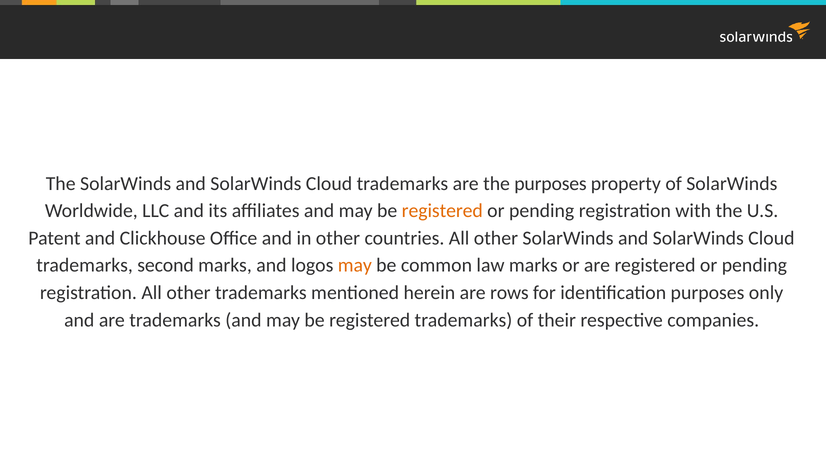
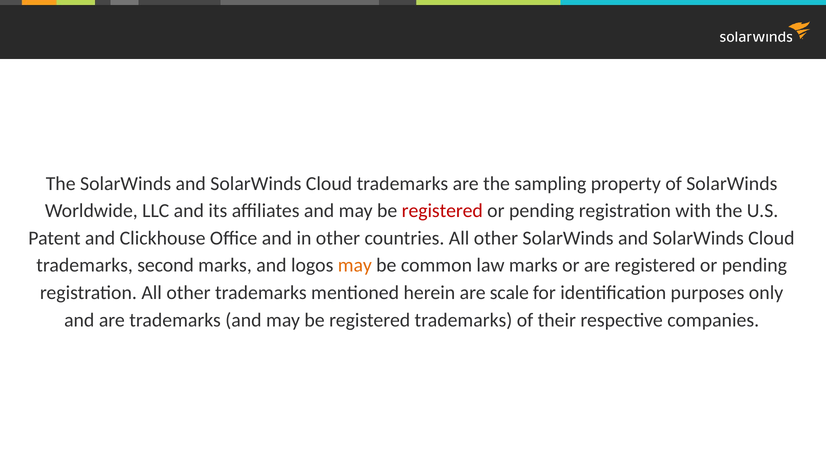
the purposes: purposes -> sampling
registered at (442, 211) colour: orange -> red
rows: rows -> scale
